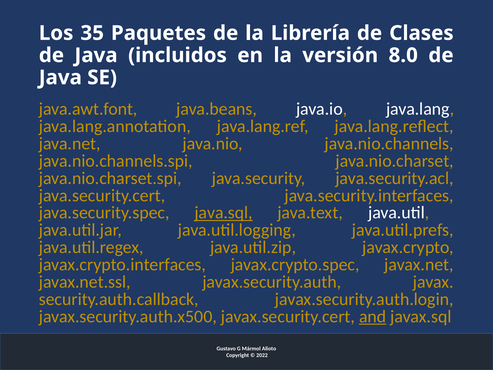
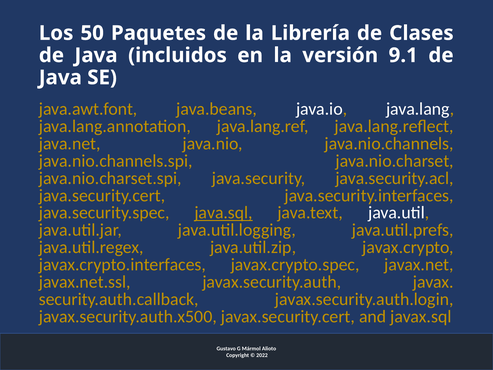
35: 35 -> 50
8.0: 8.0 -> 9.1
and underline: present -> none
